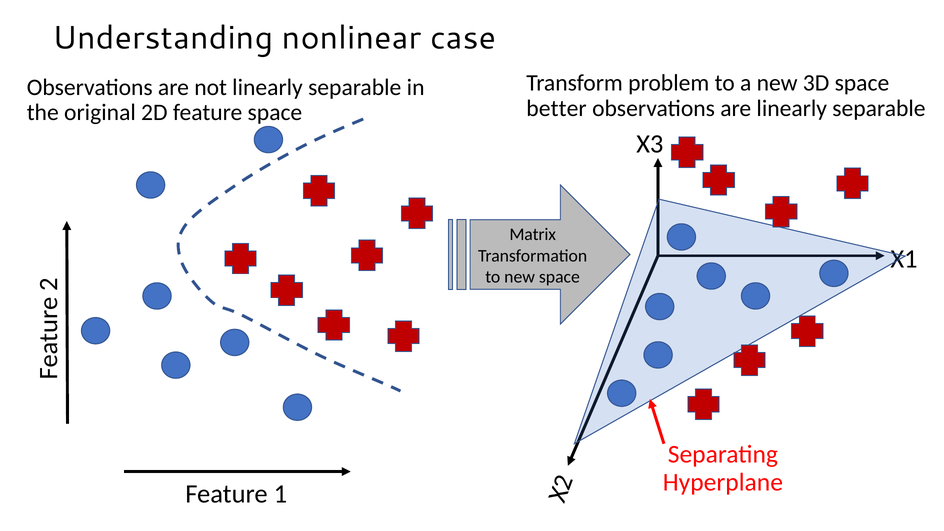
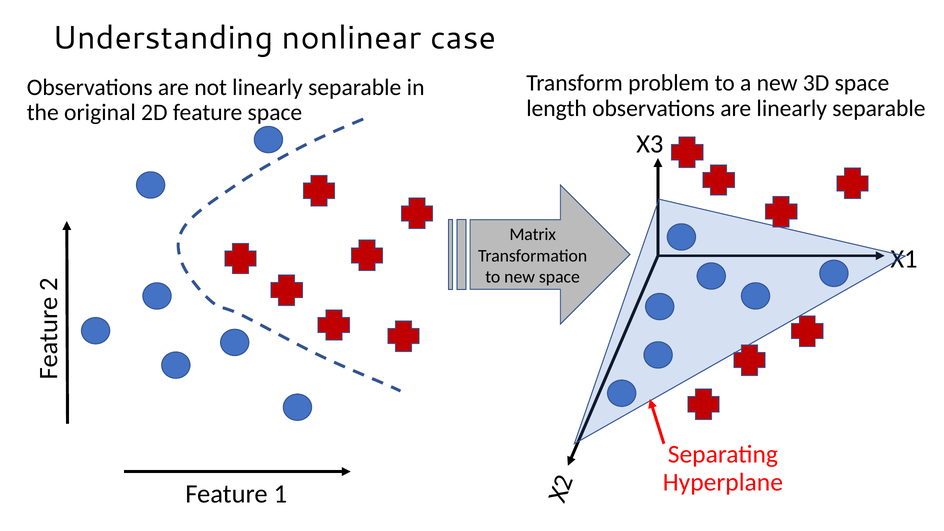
better: better -> length
